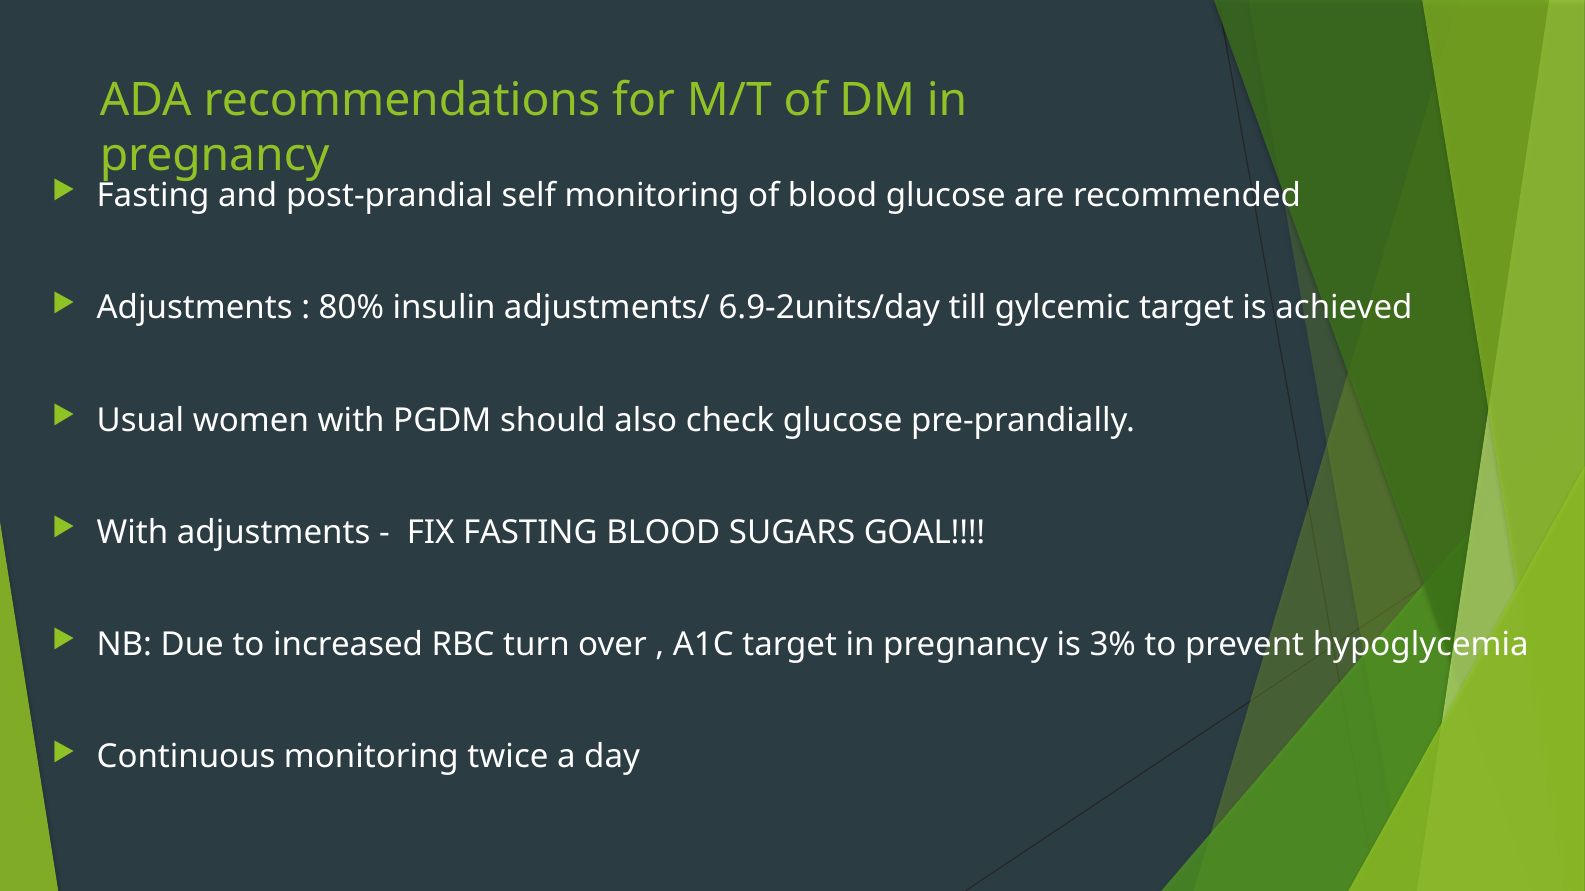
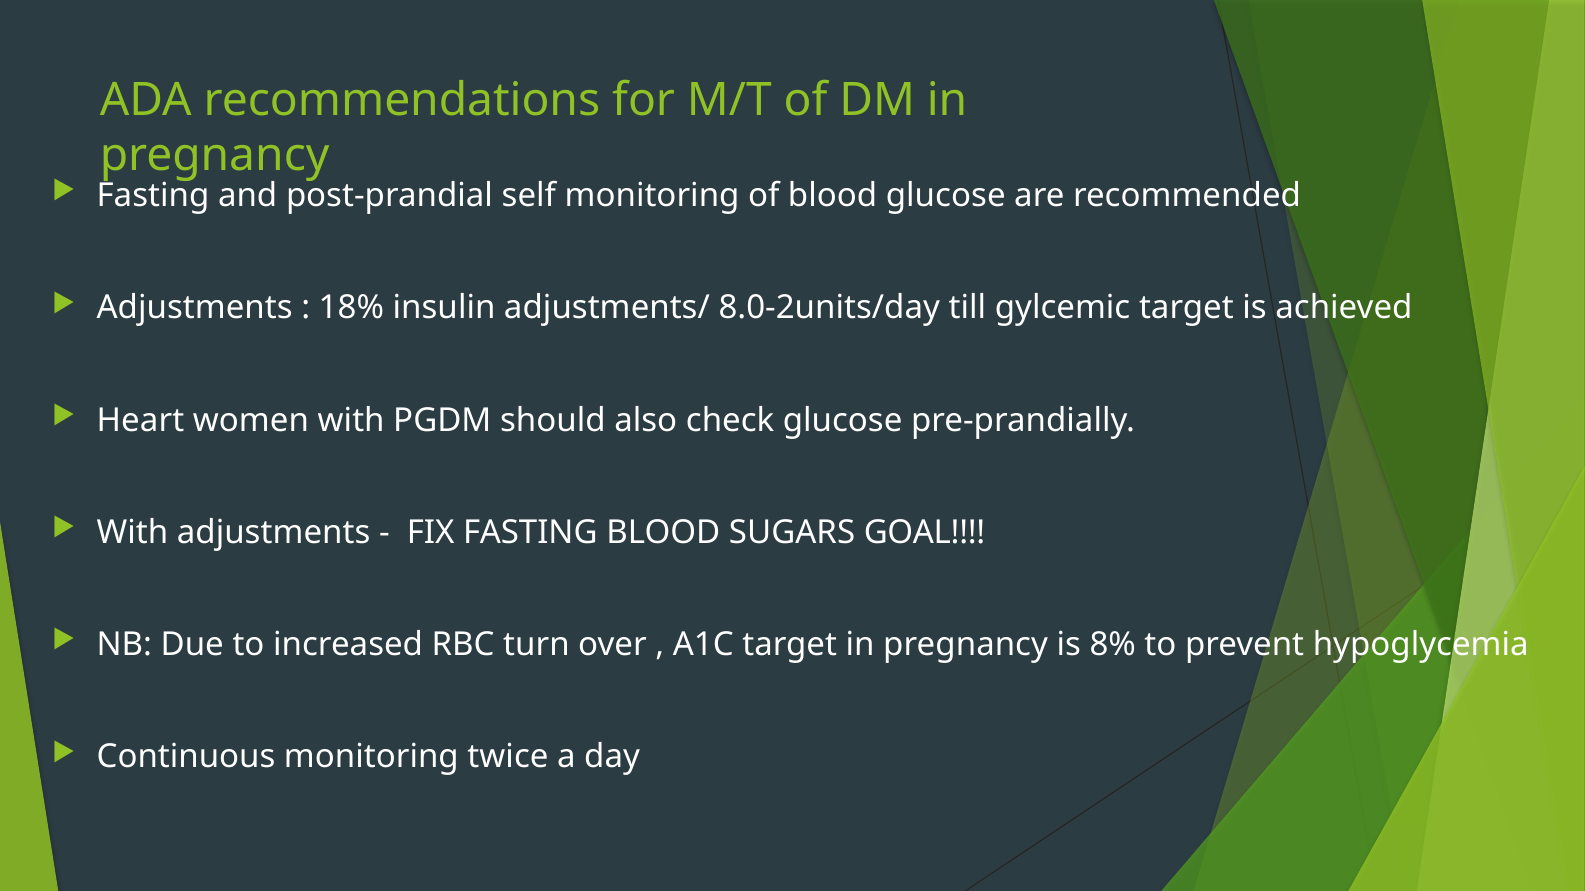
80%: 80% -> 18%
6.9-2units/day: 6.9-2units/day -> 8.0-2units/day
Usual: Usual -> Heart
3%: 3% -> 8%
